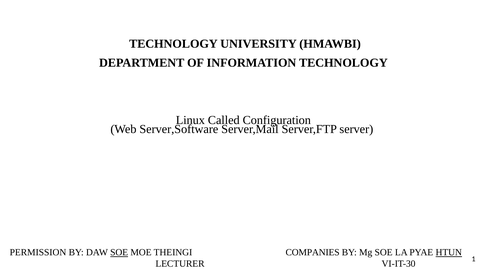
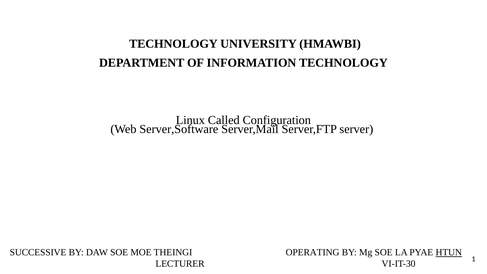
PERMISSION: PERMISSION -> SUCCESSIVE
SOE at (119, 252) underline: present -> none
COMPANIES: COMPANIES -> OPERATING
